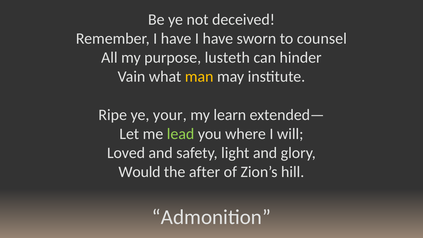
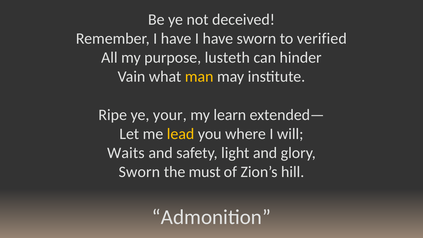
counsel: counsel -> verified
lead colour: light green -> yellow
Loved: Loved -> Waits
Would at (140, 172): Would -> Sworn
after: after -> must
